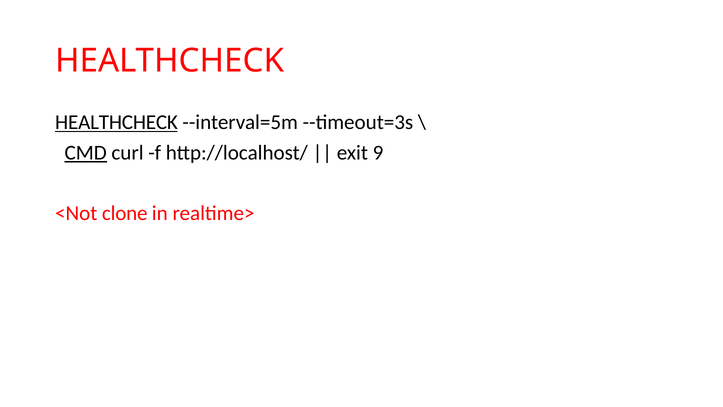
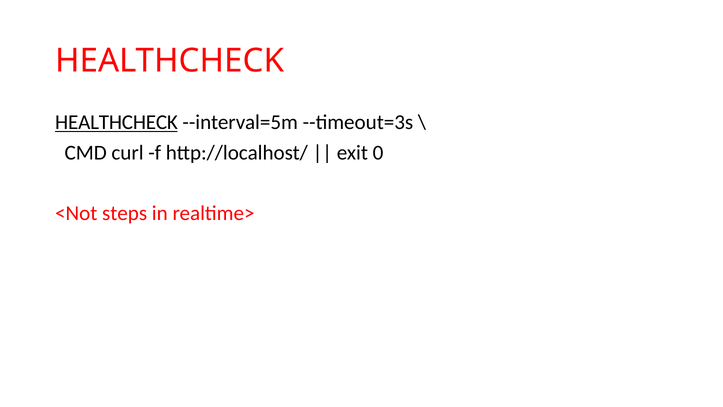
CMD underline: present -> none
9: 9 -> 0
clone: clone -> steps
